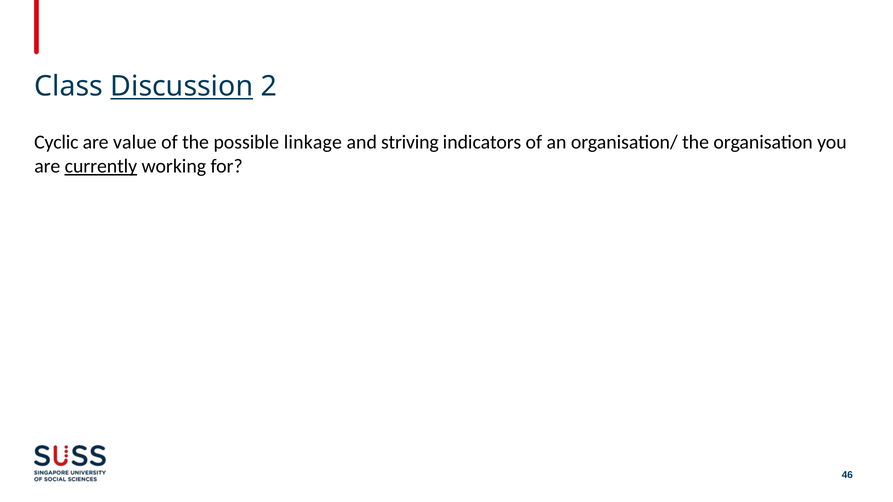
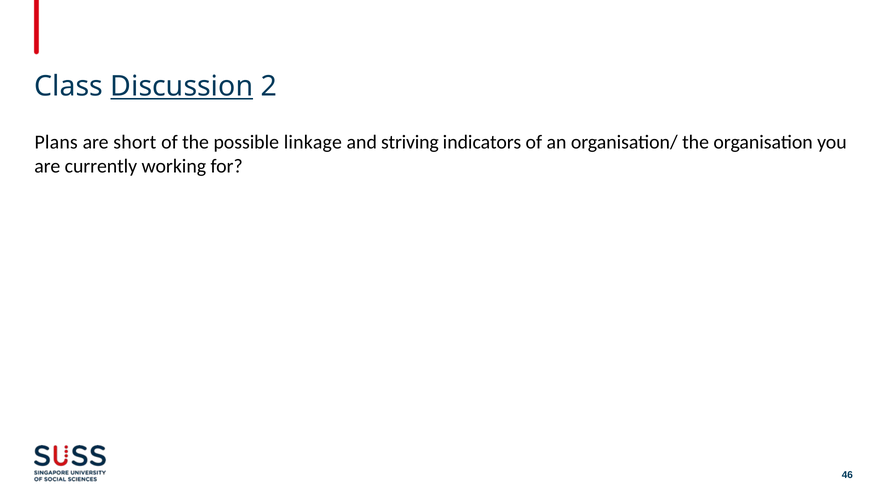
Cyclic: Cyclic -> Plans
value: value -> short
currently underline: present -> none
